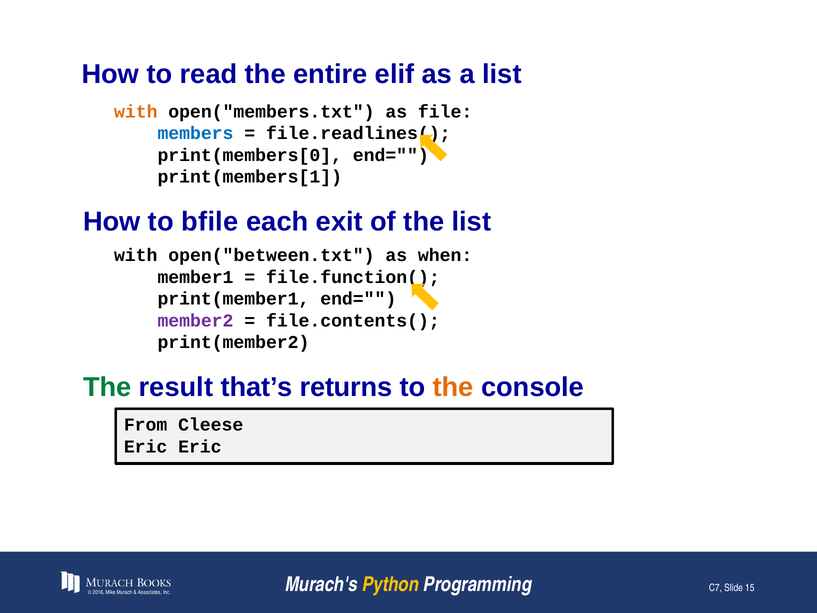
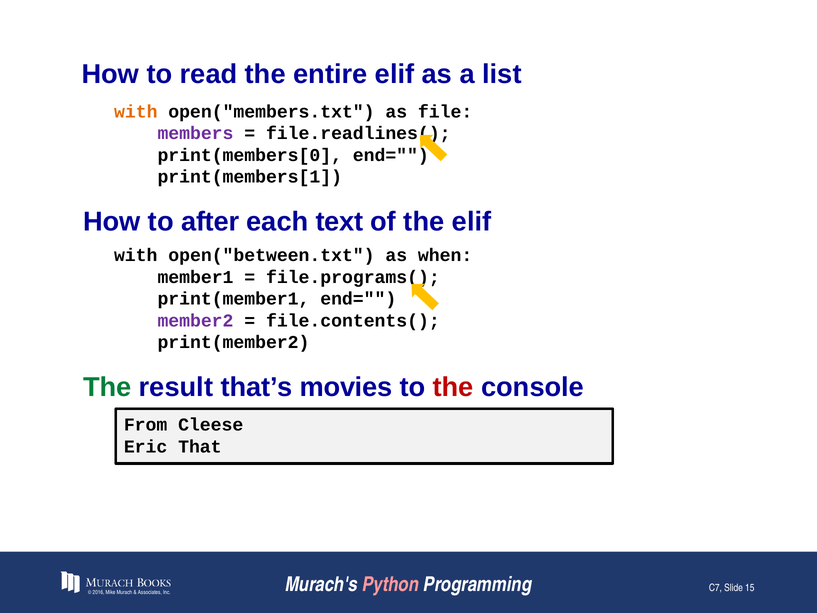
members colour: blue -> purple
bfile: bfile -> after
exit: exit -> text
the list: list -> elif
file.function(: file.function( -> file.programs(
returns: returns -> movies
the at (453, 387) colour: orange -> red
Eric Eric: Eric -> That
Python colour: yellow -> pink
